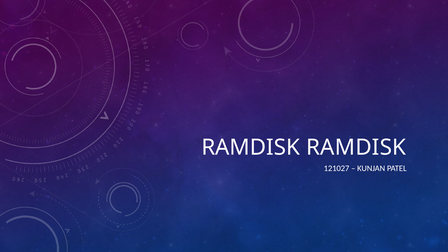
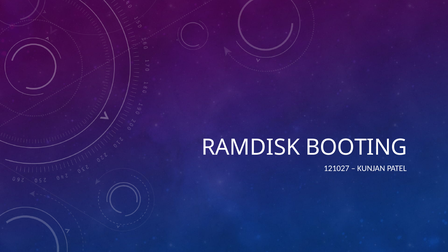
RAMDISK RAMDISK: RAMDISK -> BOOTING
